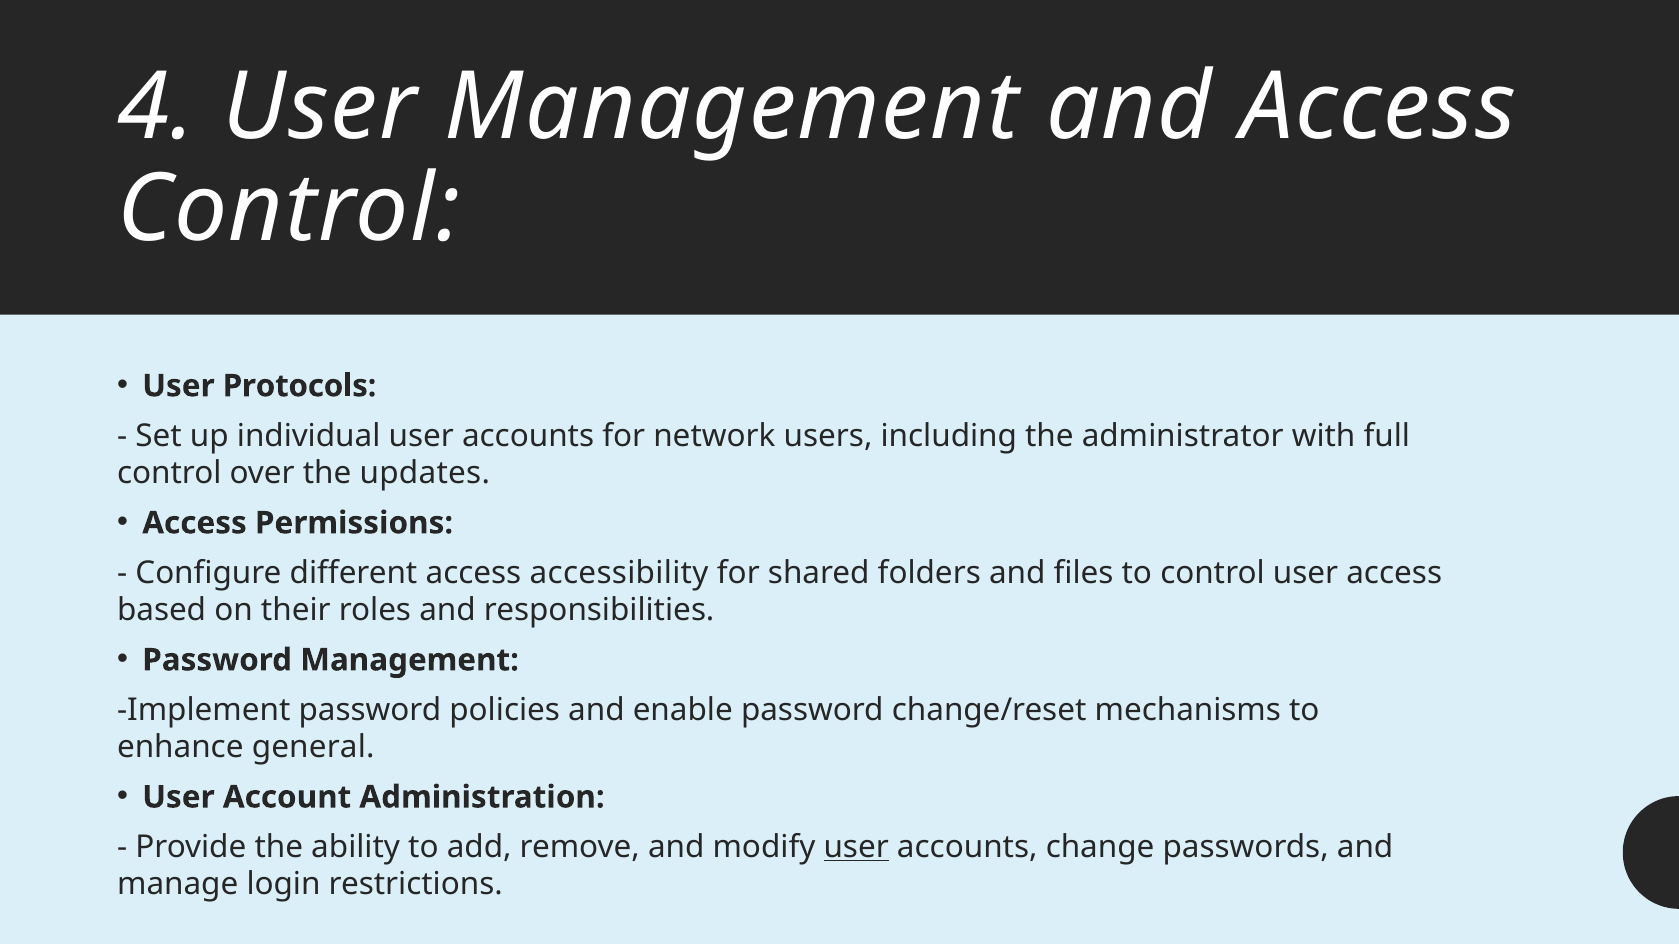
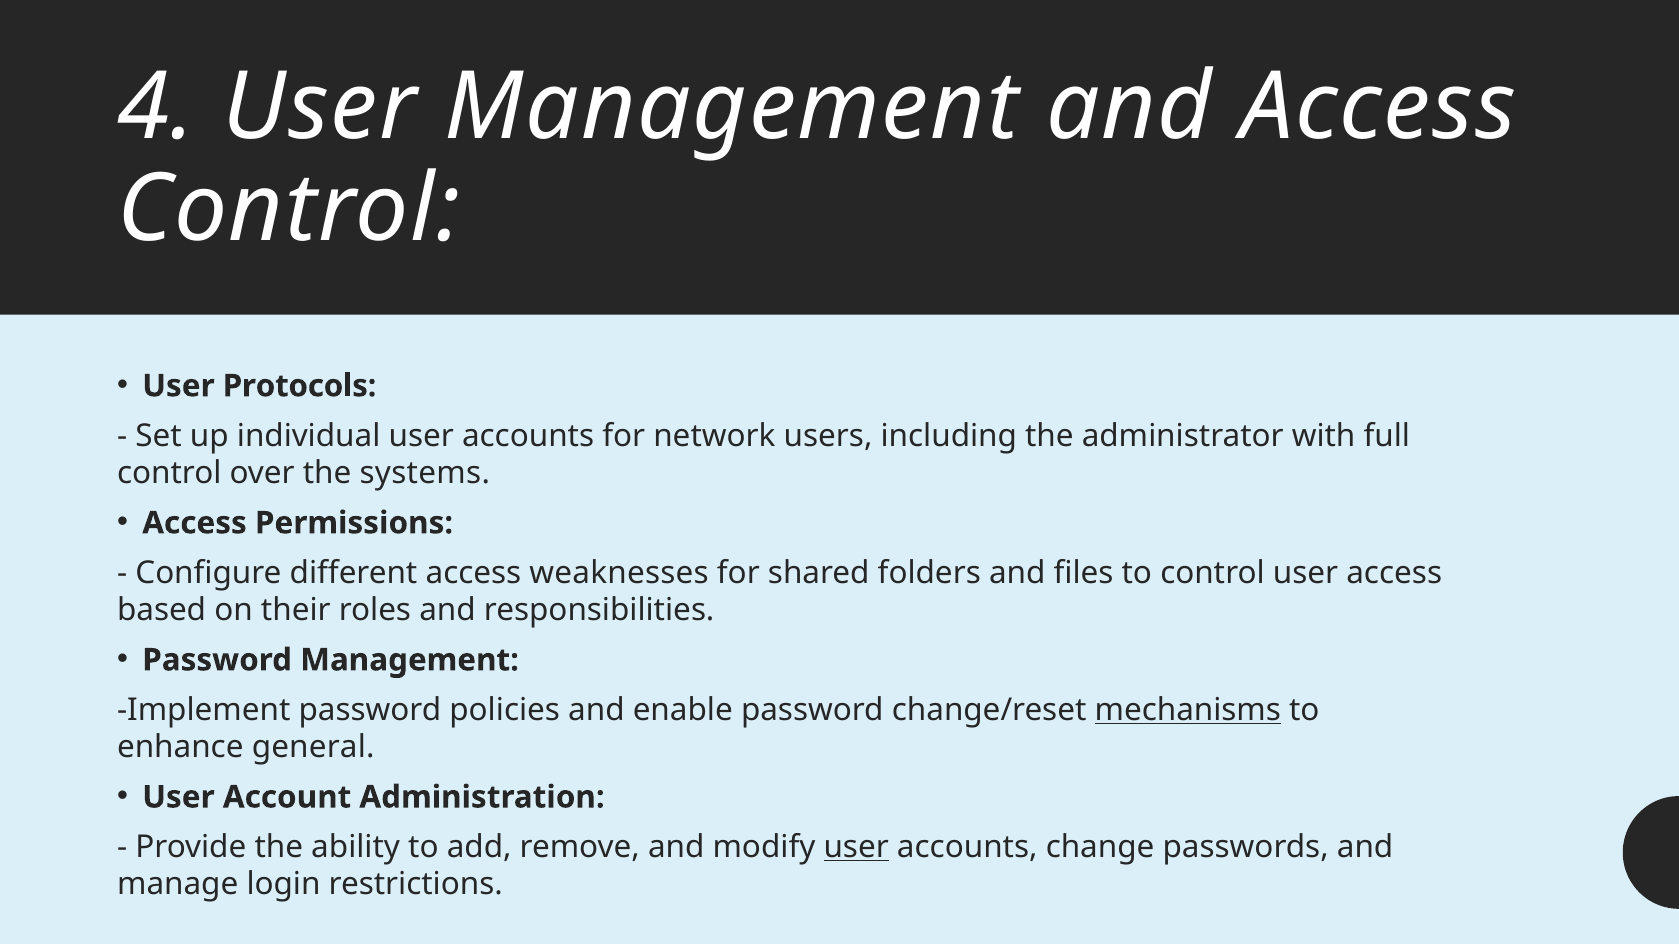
updates: updates -> systems
accessibility: accessibility -> weaknesses
mechanisms underline: none -> present
